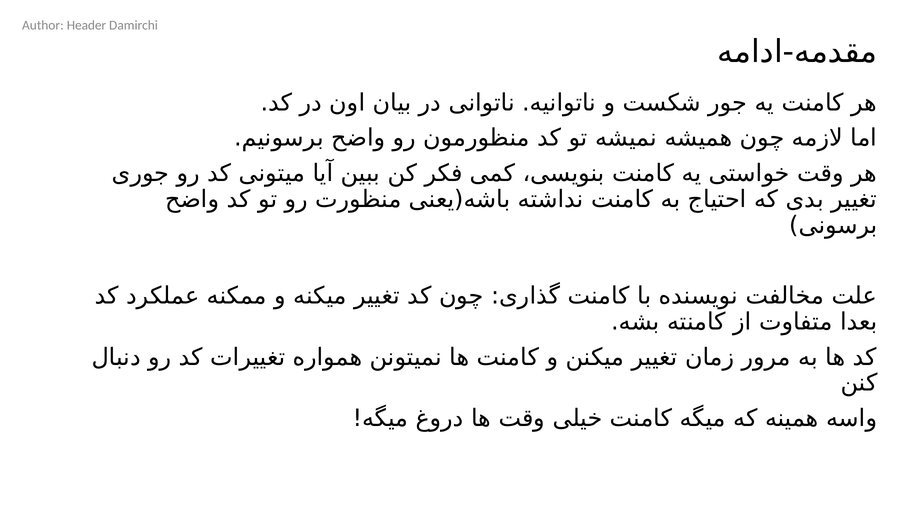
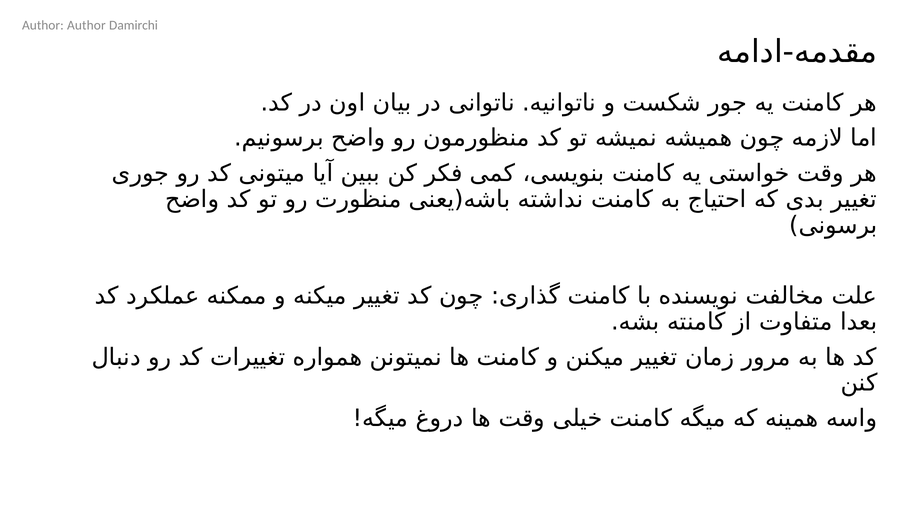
Author Header: Header -> Author
